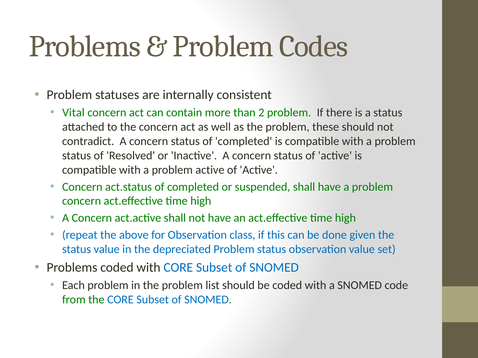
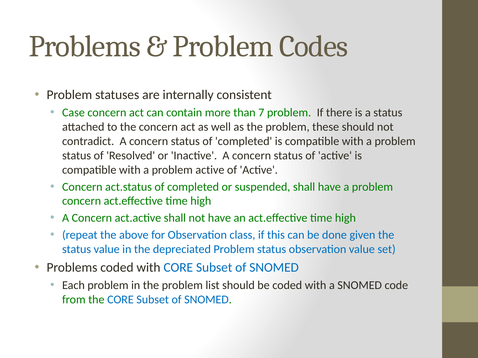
Vital: Vital -> Case
2: 2 -> 7
